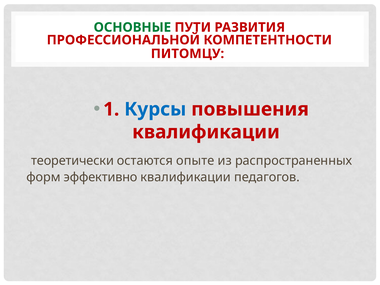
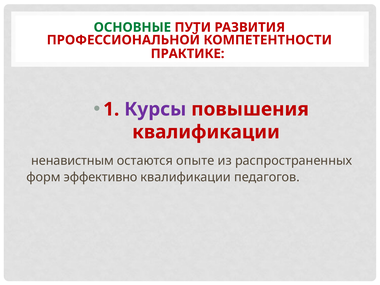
ПИТОМЦУ: ПИТОМЦУ -> ПРАКТИКЕ
Курсы colour: blue -> purple
теоретически: теоретически -> ненавистным
